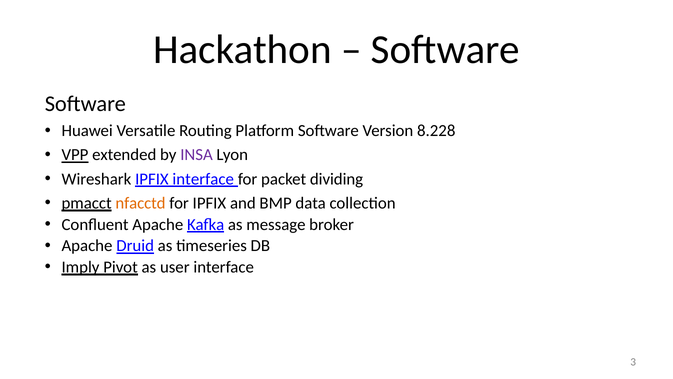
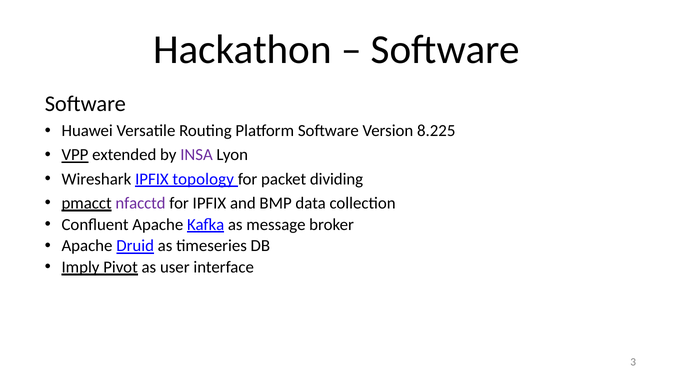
8.228: 8.228 -> 8.225
IPFIX interface: interface -> topology
nfacctd colour: orange -> purple
